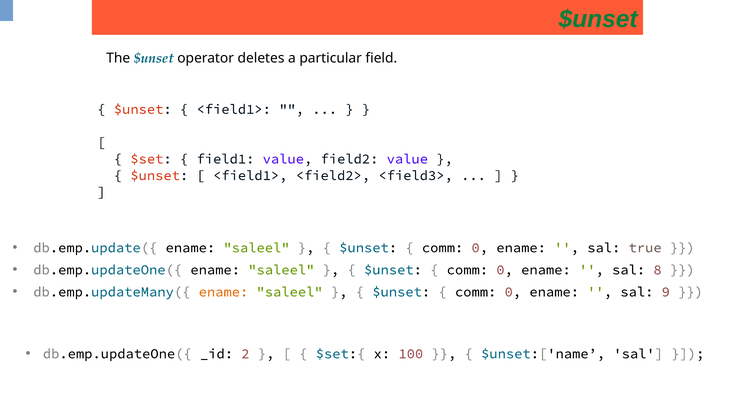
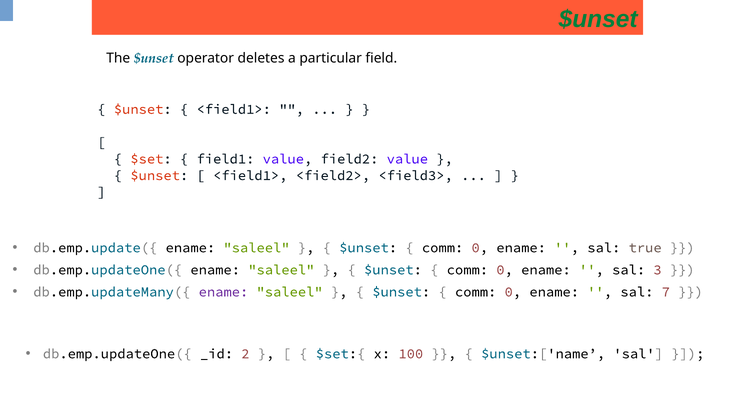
8: 8 -> 3
ename at (223, 291) colour: orange -> purple
9: 9 -> 7
